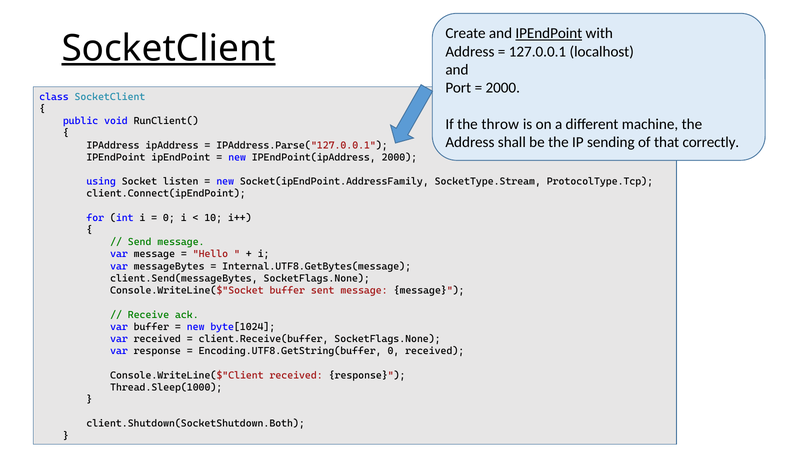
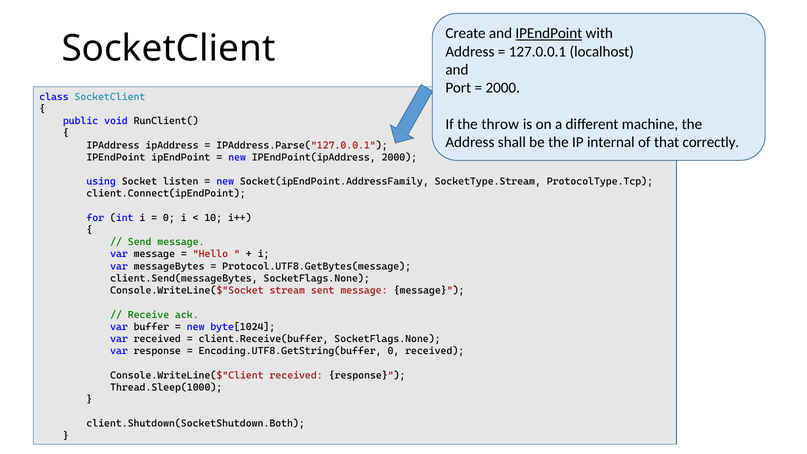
SocketClient at (168, 48) underline: present -> none
sending: sending -> internal
Internal.UTF8.GetBytes(message: Internal.UTF8.GetBytes(message -> Protocol.UTF8.GetBytes(message
Console.WriteLine($"Socket buffer: buffer -> stream
